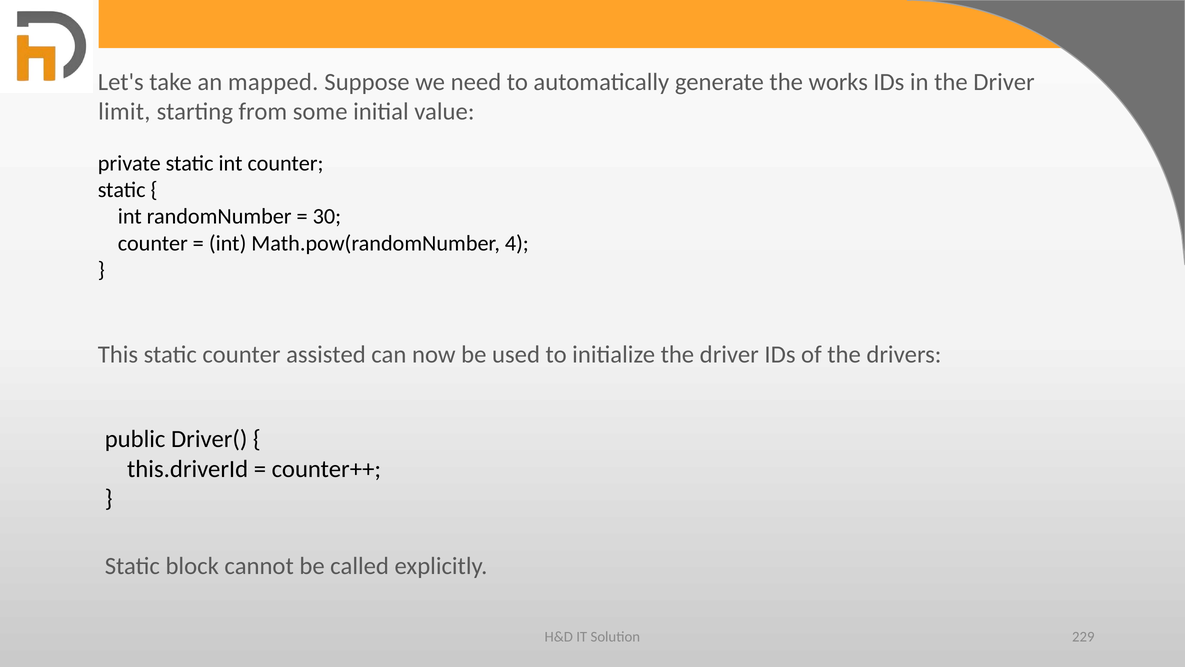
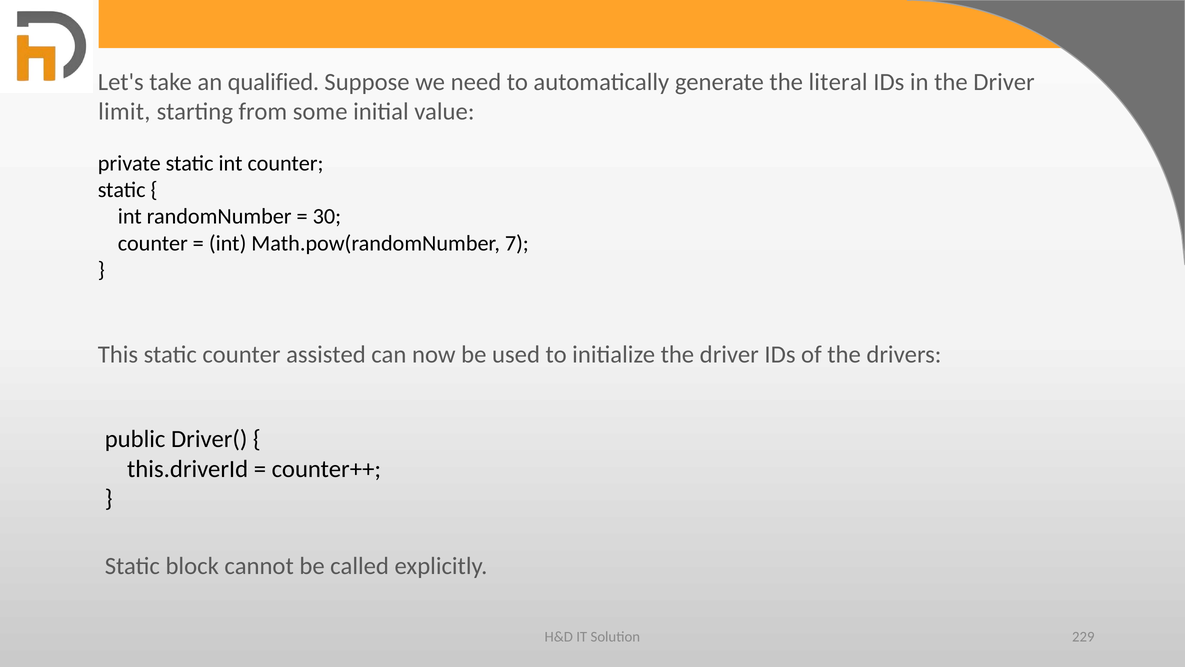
mapped: mapped -> qualified
works: works -> literal
4: 4 -> 7
